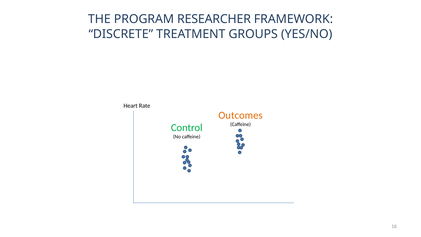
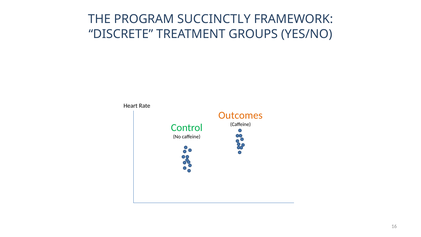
RESEARCHER: RESEARCHER -> SUCCINCTLY
